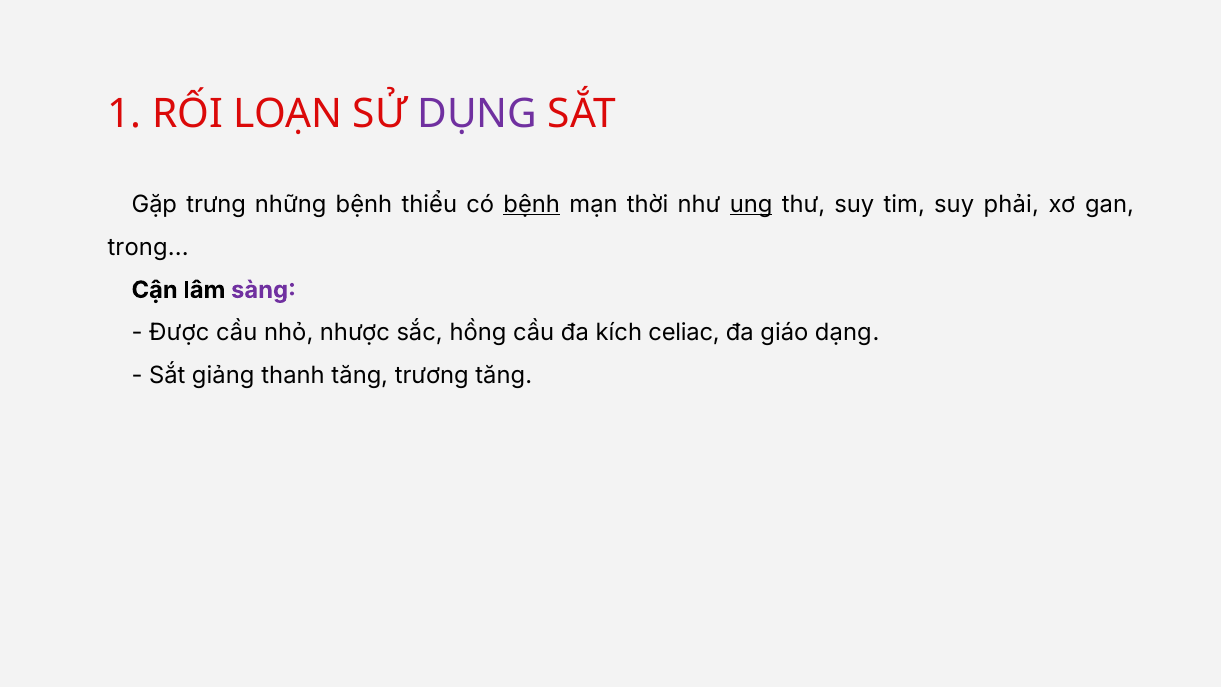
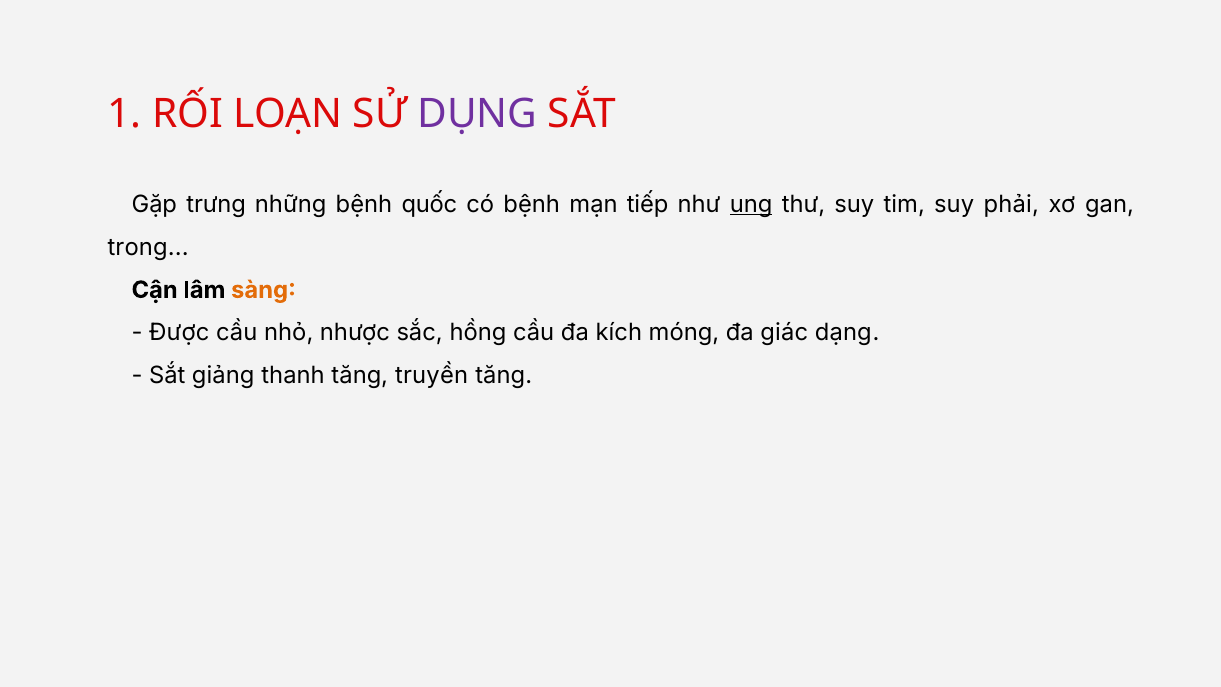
thiểu: thiểu -> quốc
bệnh at (532, 204) underline: present -> none
thời: thời -> tiếp
sàng colour: purple -> orange
celiac: celiac -> móng
giáo: giáo -> giác
trương: trương -> truyền
